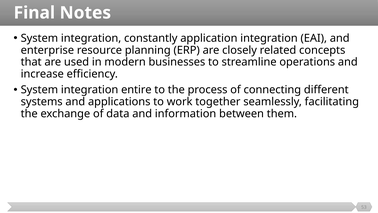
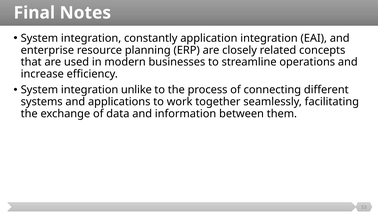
entire: entire -> unlike
